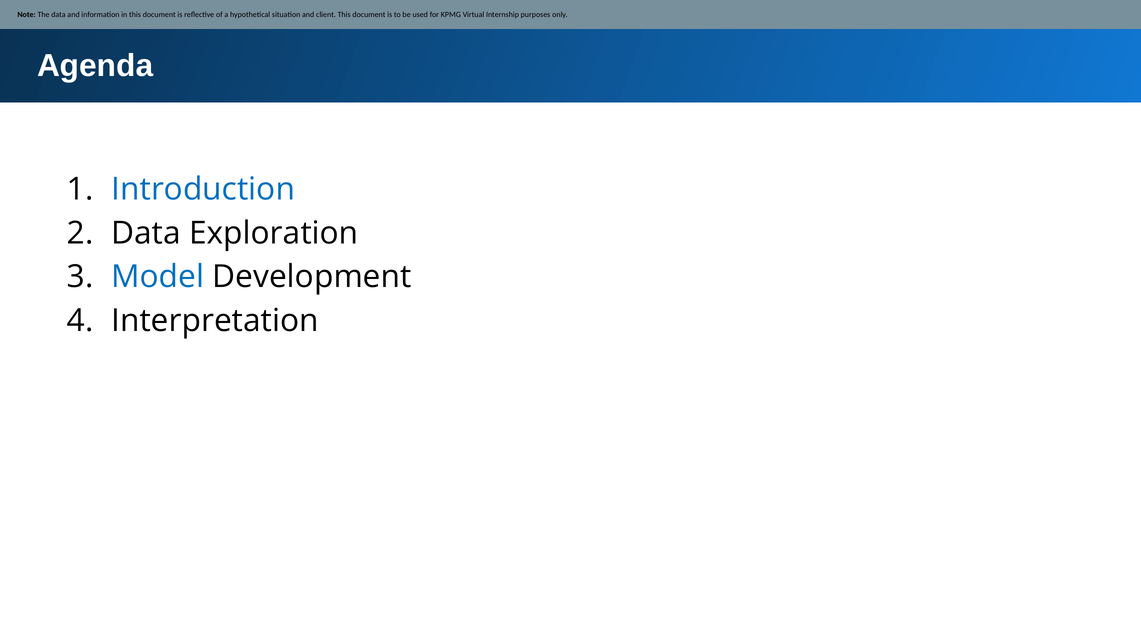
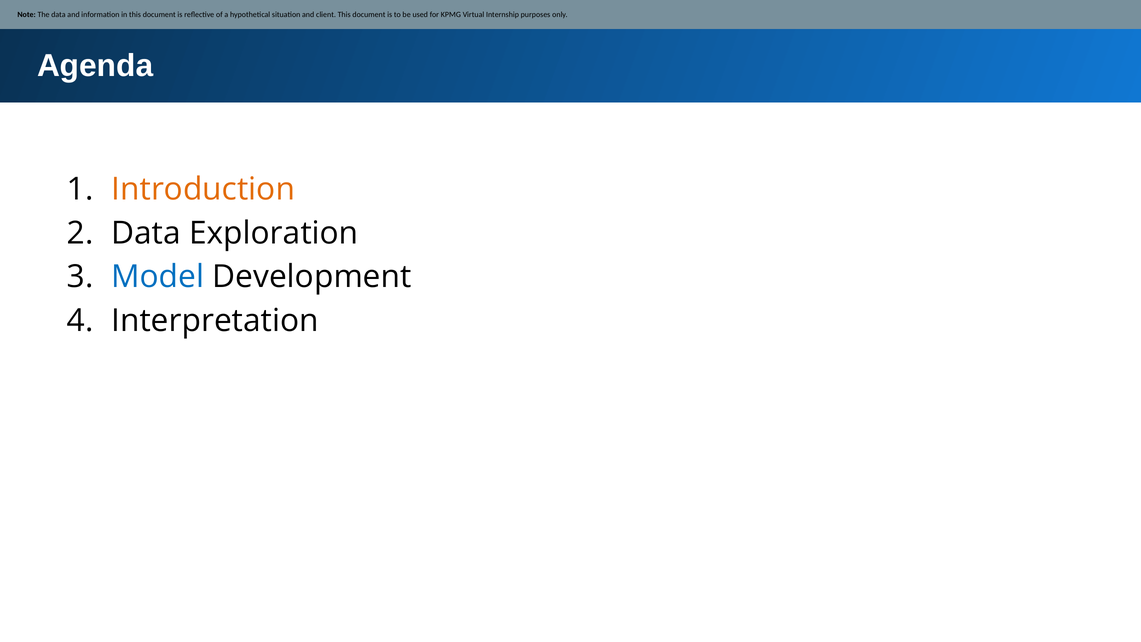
Introduction colour: blue -> orange
